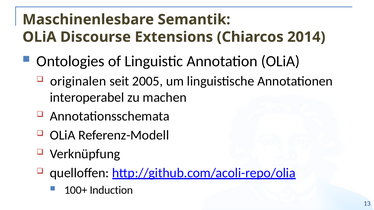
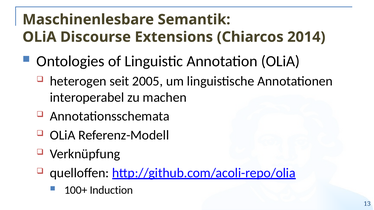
originalen: originalen -> heterogen
